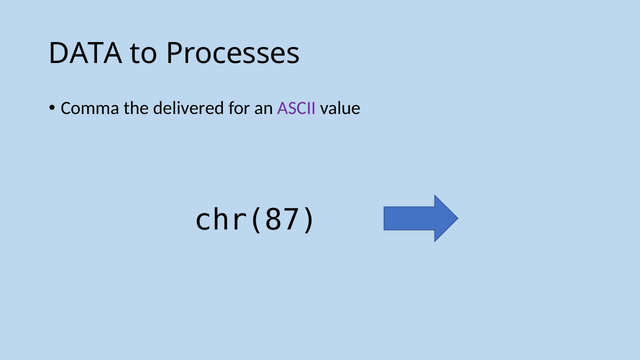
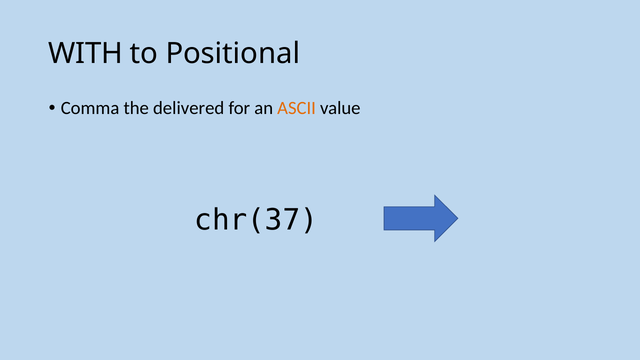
DATA: DATA -> WITH
Processes: Processes -> Positional
ASCII colour: purple -> orange
chr(87: chr(87 -> chr(37
